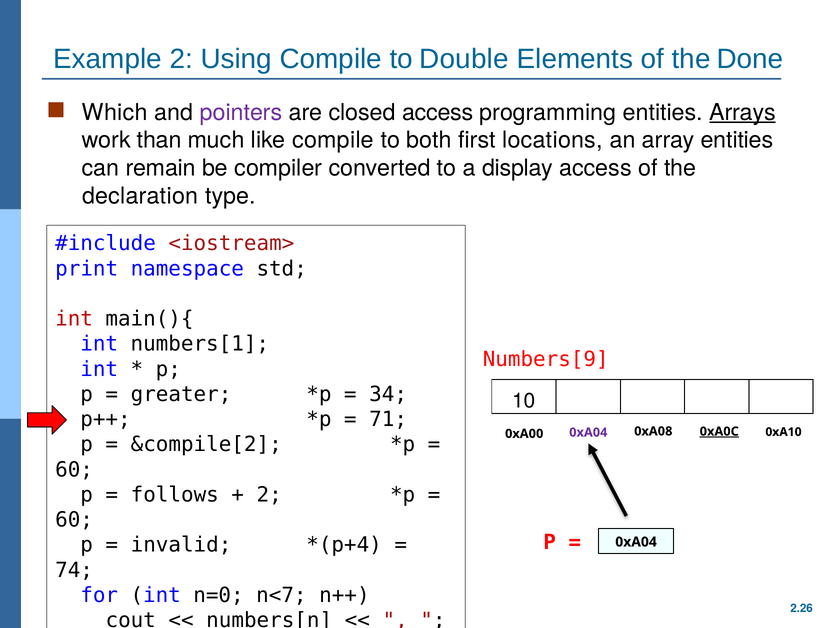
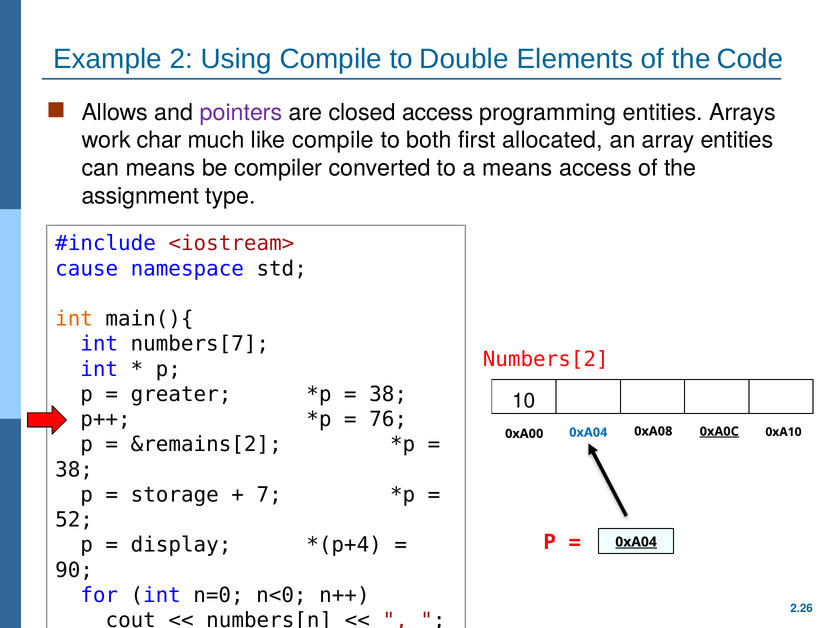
Done: Done -> Code
Which: Which -> Allows
Arrays underline: present -> none
than: than -> char
locations: locations -> allocated
can remain: remain -> means
a display: display -> means
declaration: declaration -> assignment
print: print -> cause
int at (74, 319) colour: red -> orange
numbers[1: numbers[1 -> numbers[7
Numbers[9: Numbers[9 -> Numbers[2
34 at (388, 394): 34 -> 38
71: 71 -> 76
0xA04 at (588, 432) colour: purple -> blue
&compile[2: &compile[2 -> &remains[2
60 at (74, 469): 60 -> 38
follows: follows -> storage
2 at (269, 495): 2 -> 7
60 at (74, 520): 60 -> 52
invalid: invalid -> display
0xA04 at (636, 542) underline: none -> present
74: 74 -> 90
n<7: n<7 -> n<0
